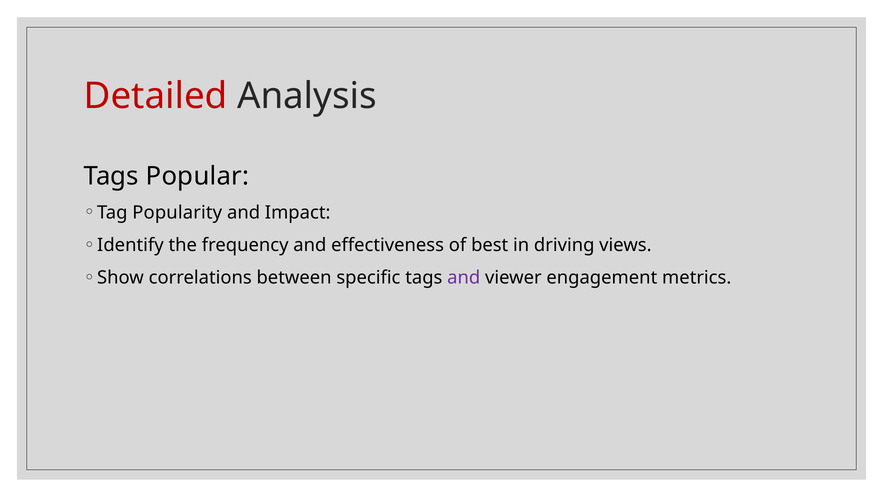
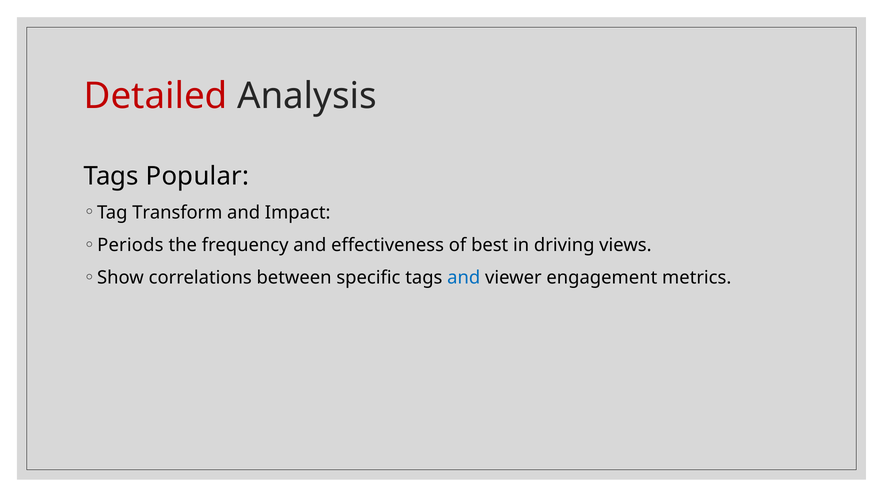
Popularity: Popularity -> Transform
Identify: Identify -> Periods
and at (464, 278) colour: purple -> blue
